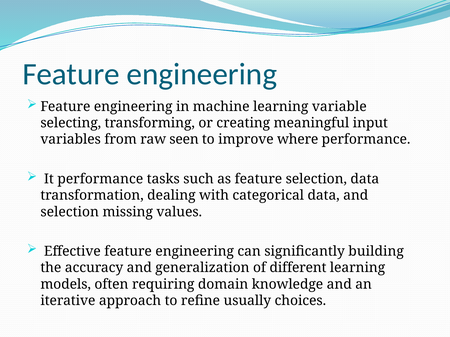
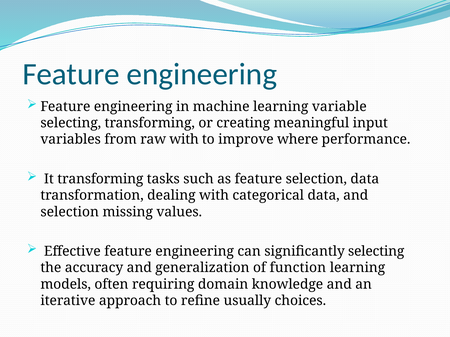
raw seen: seen -> with
It performance: performance -> transforming
significantly building: building -> selecting
different: different -> function
